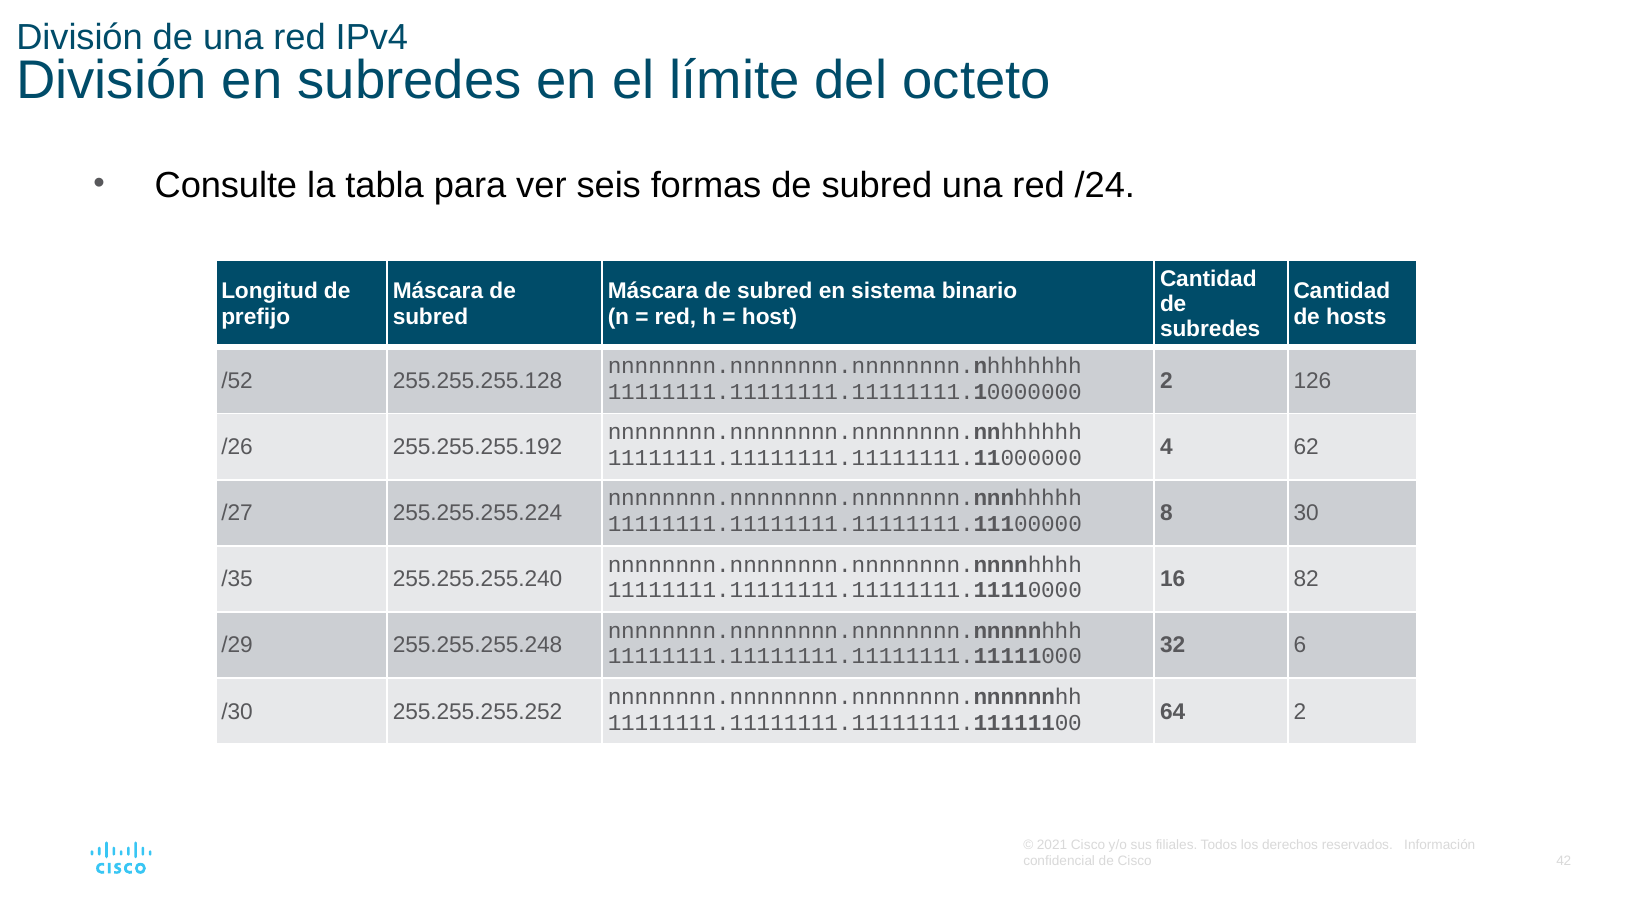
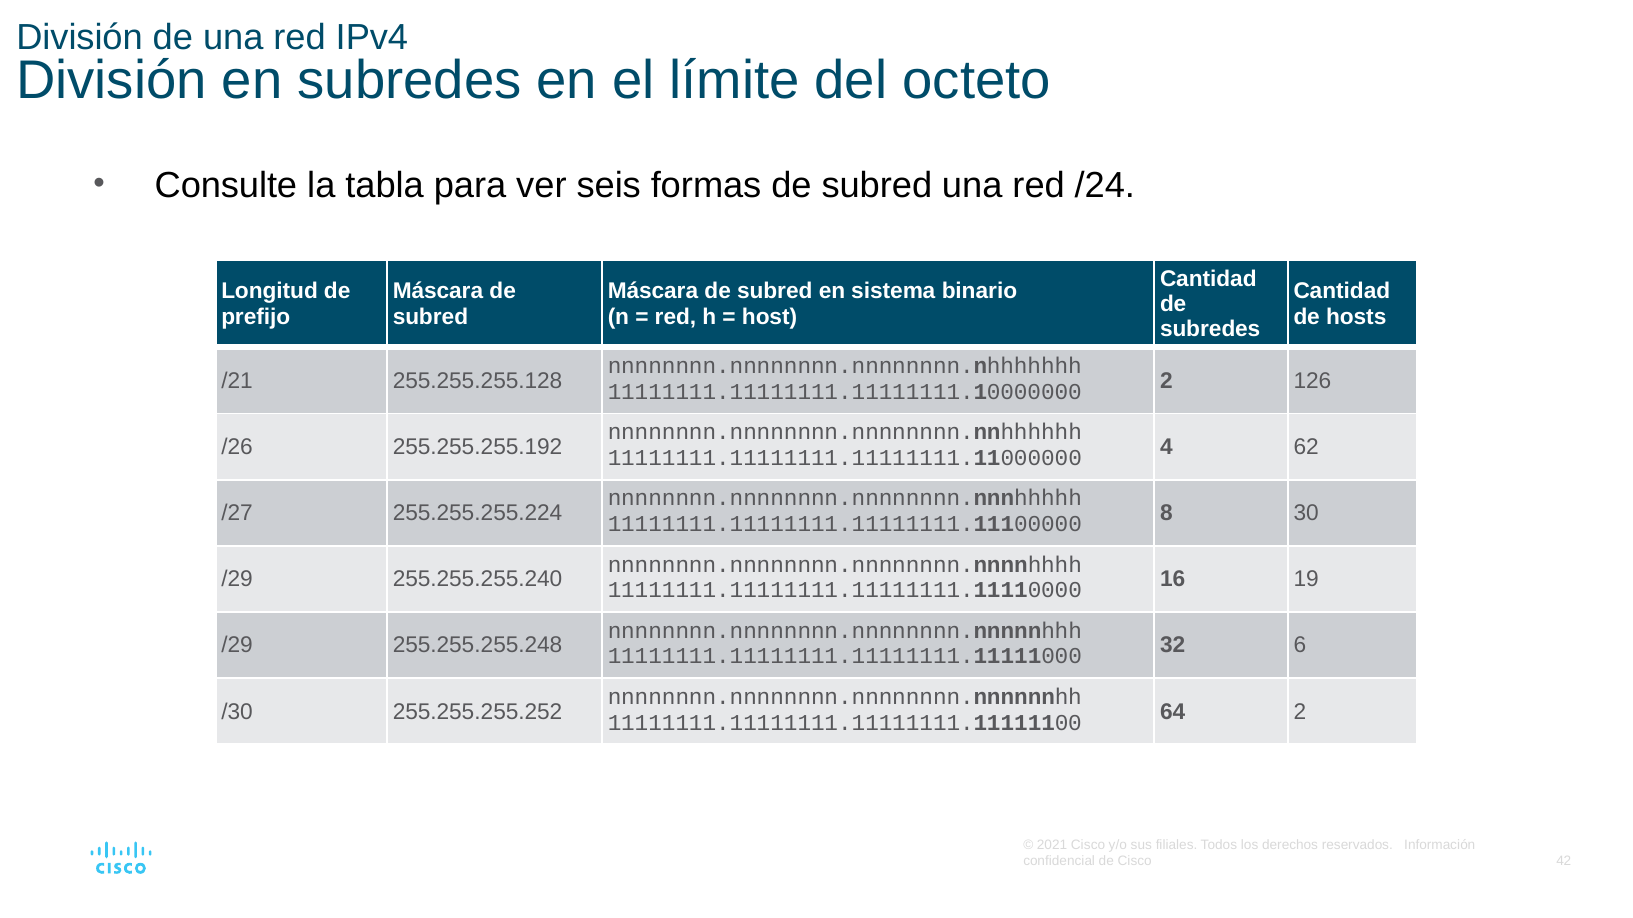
/52: /52 -> /21
/35 at (237, 580): /35 -> /29
82: 82 -> 19
